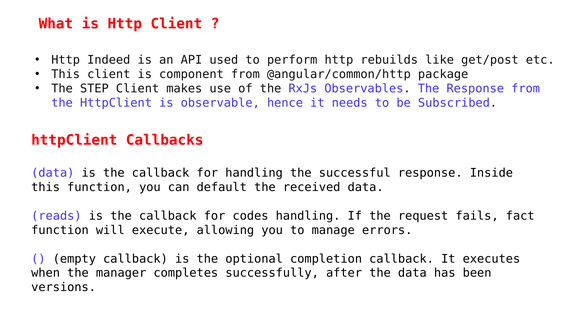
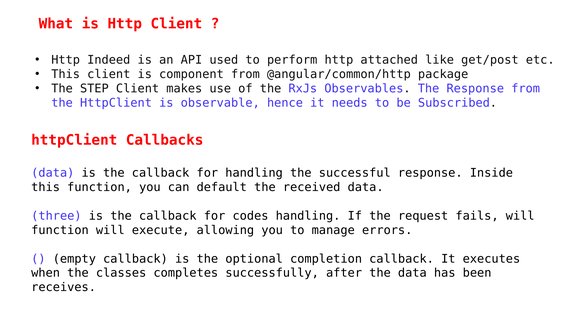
rebuilds: rebuilds -> attached
reads: reads -> three
fails fact: fact -> will
manager: manager -> classes
versions: versions -> receives
